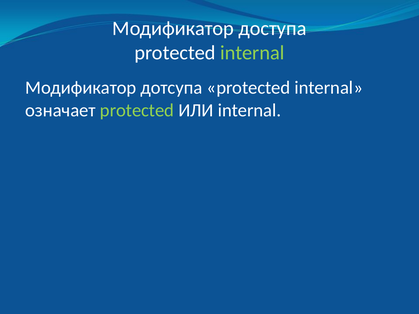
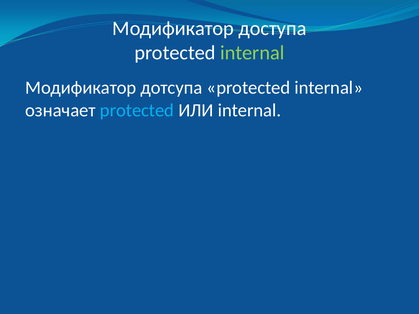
protected at (137, 110) colour: light green -> light blue
